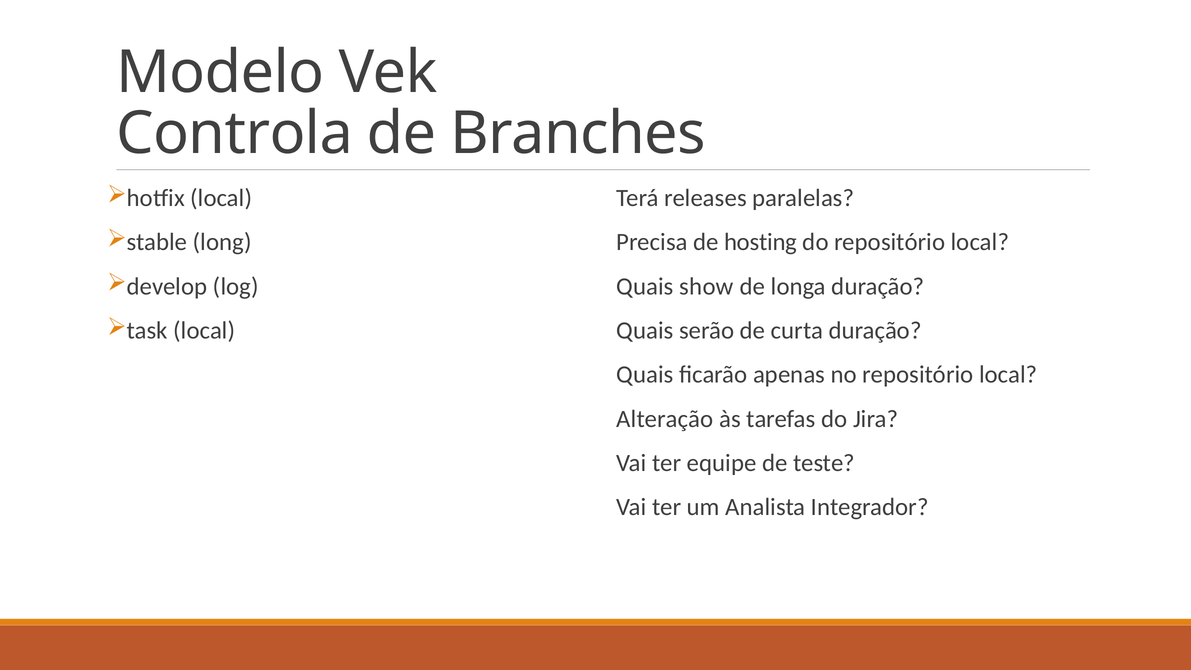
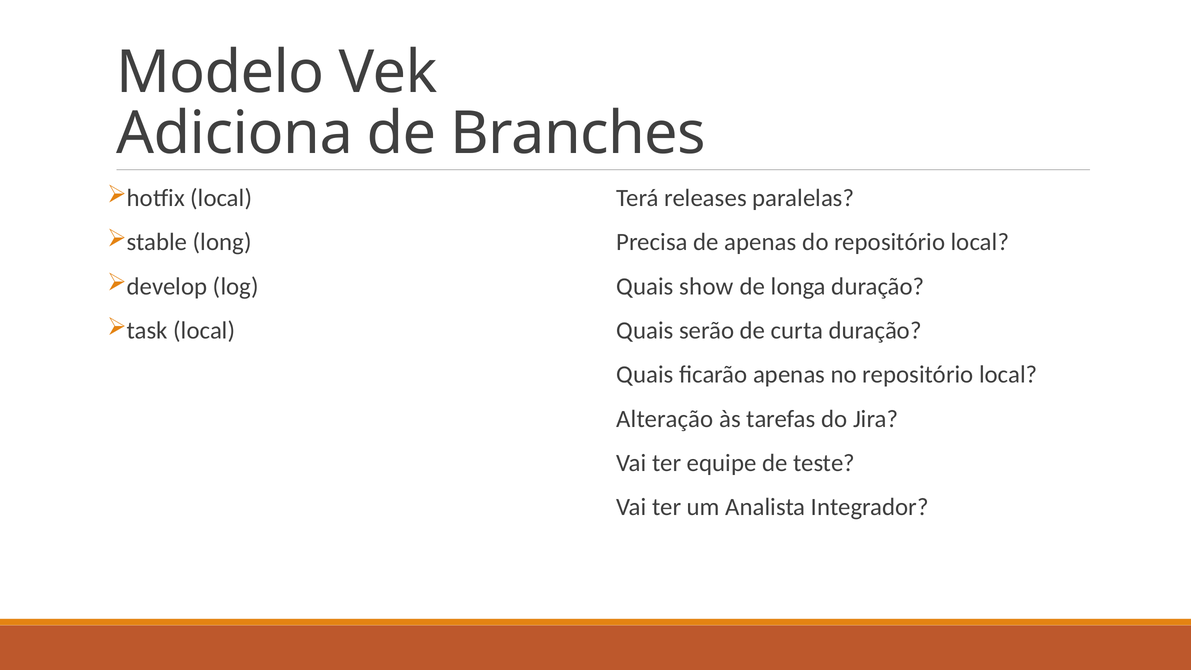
Controla: Controla -> Adiciona
de hosting: hosting -> apenas
